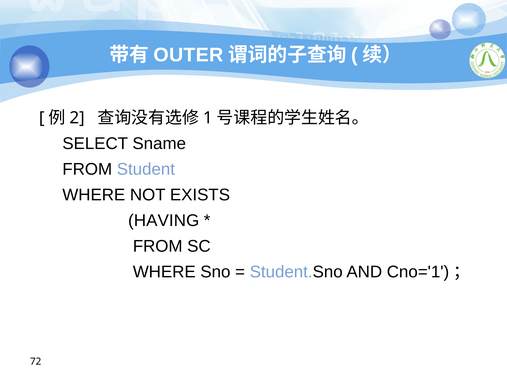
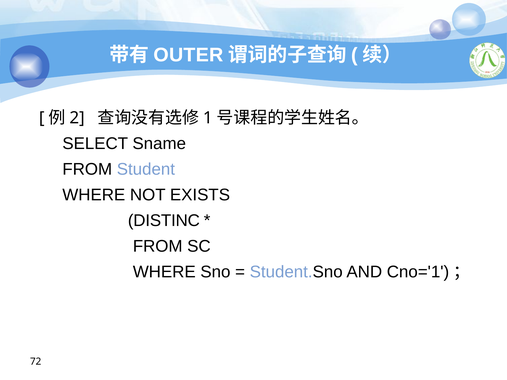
HAVING: HAVING -> DISTINC
